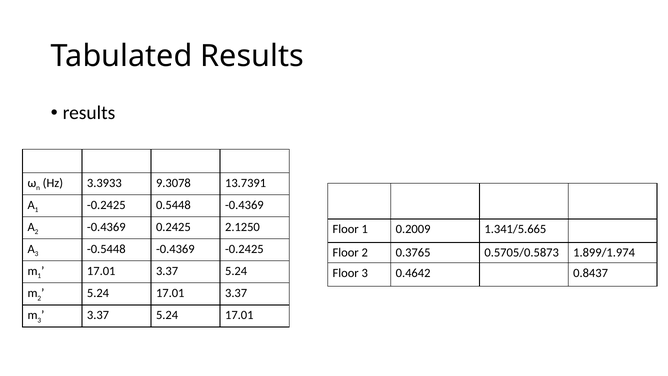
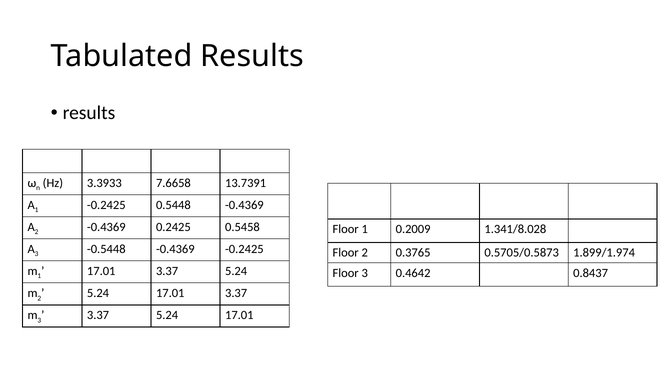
9.3078: 9.3078 -> 7.6658
2.1250: 2.1250 -> 0.5458
1.341/5.665: 1.341/5.665 -> 1.341/8.028
